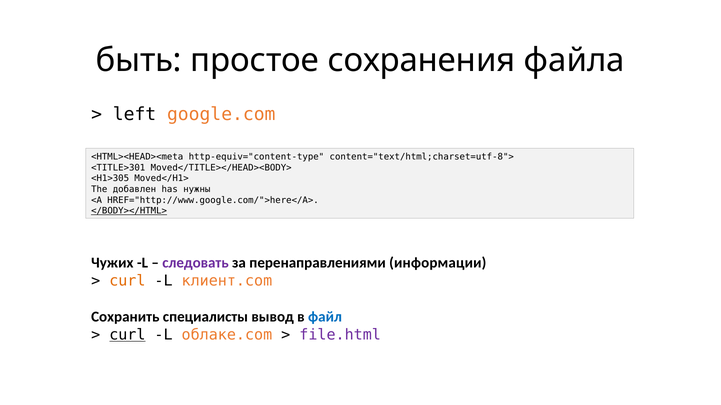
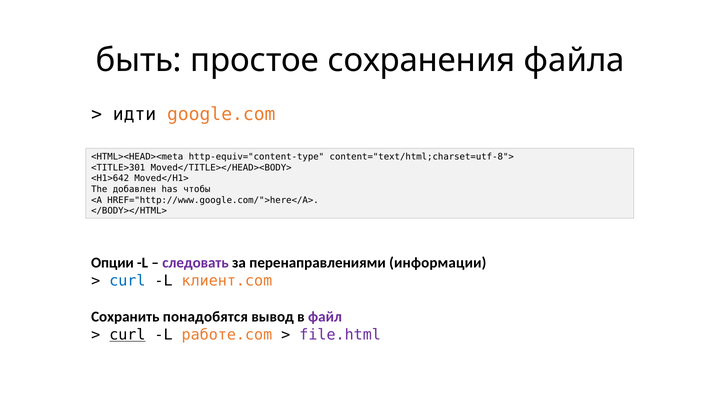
left: left -> идти
<H1>305: <H1>305 -> <H1>642
нужны: нужны -> чтобы
</BODY></HTML> underline: present -> none
Чужих: Чужих -> Опции
curl at (127, 281) colour: orange -> blue
специалисты: специалисты -> понадобятся
файл colour: blue -> purple
облаке.com: облаке.com -> работе.com
